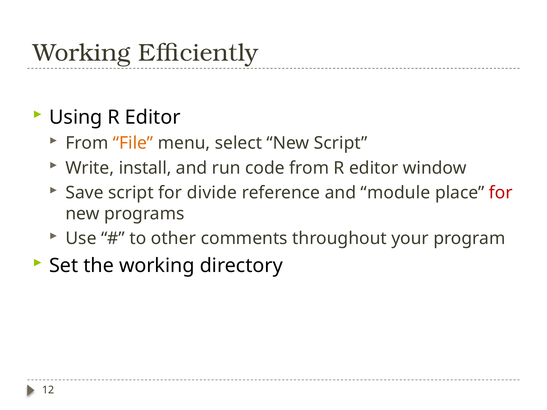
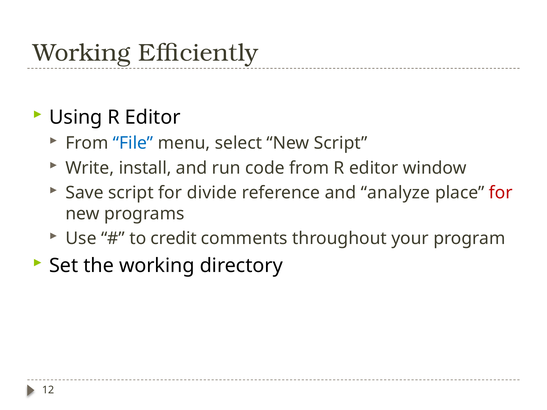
File colour: orange -> blue
module: module -> analyze
other: other -> credit
